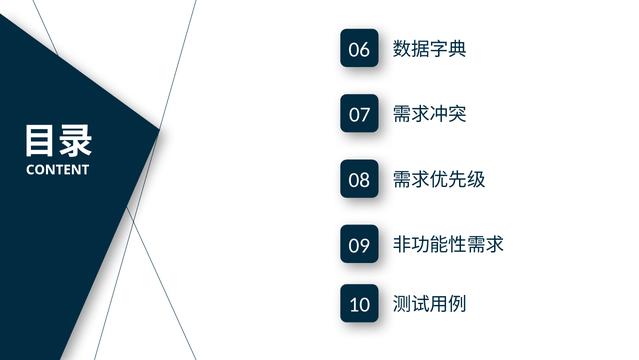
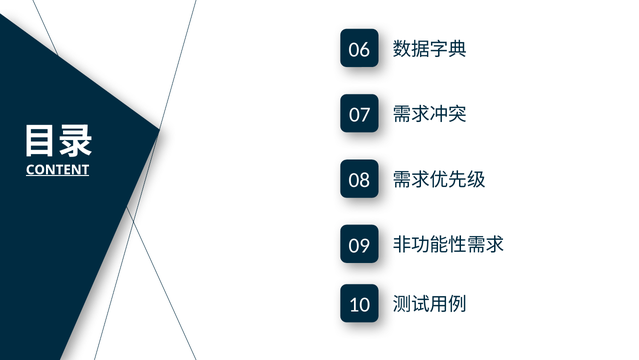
CONTENT underline: none -> present
